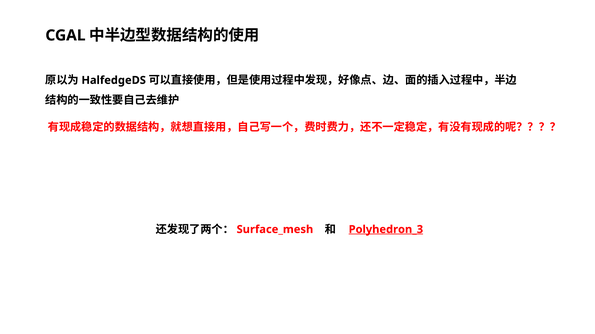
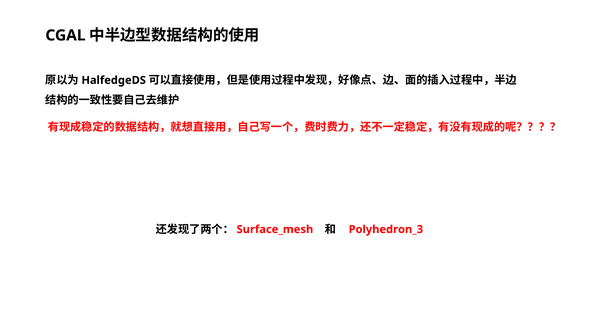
Polyhedron_3 underline: present -> none
